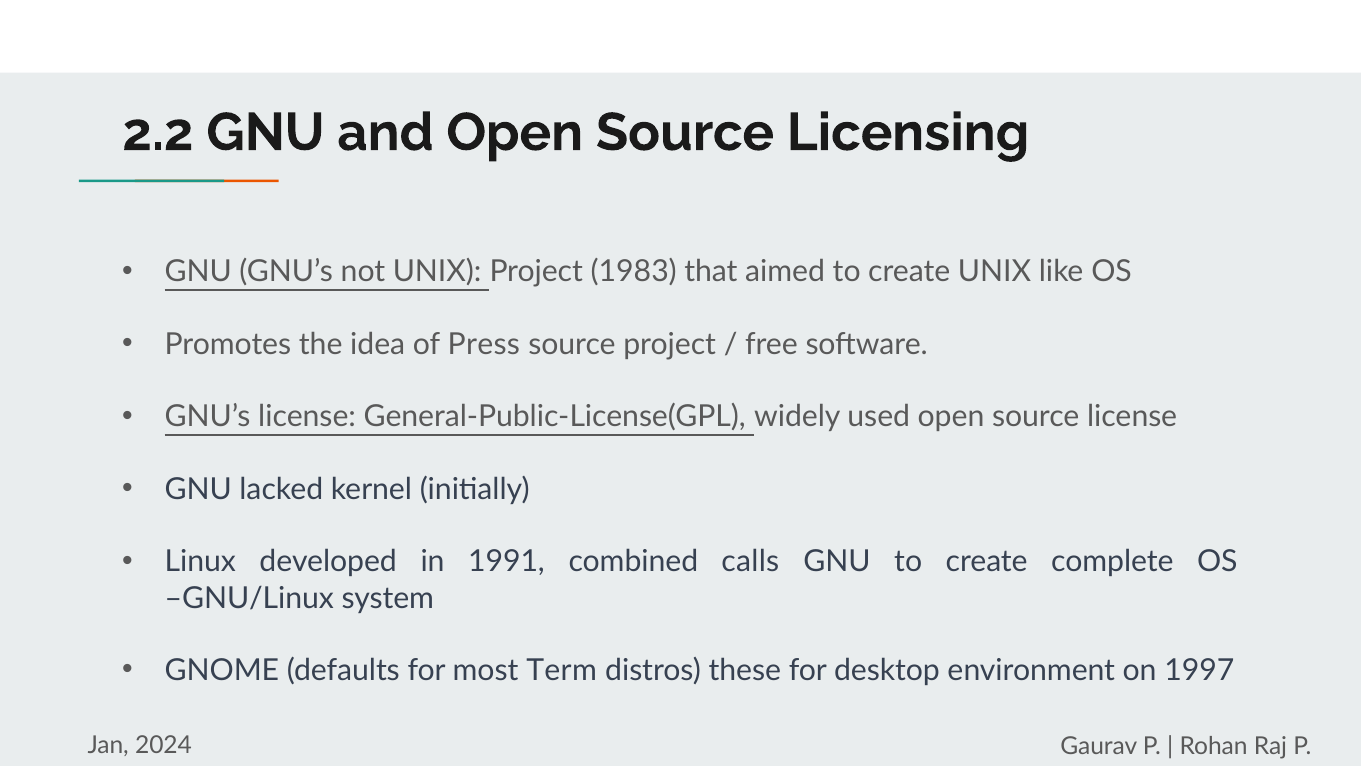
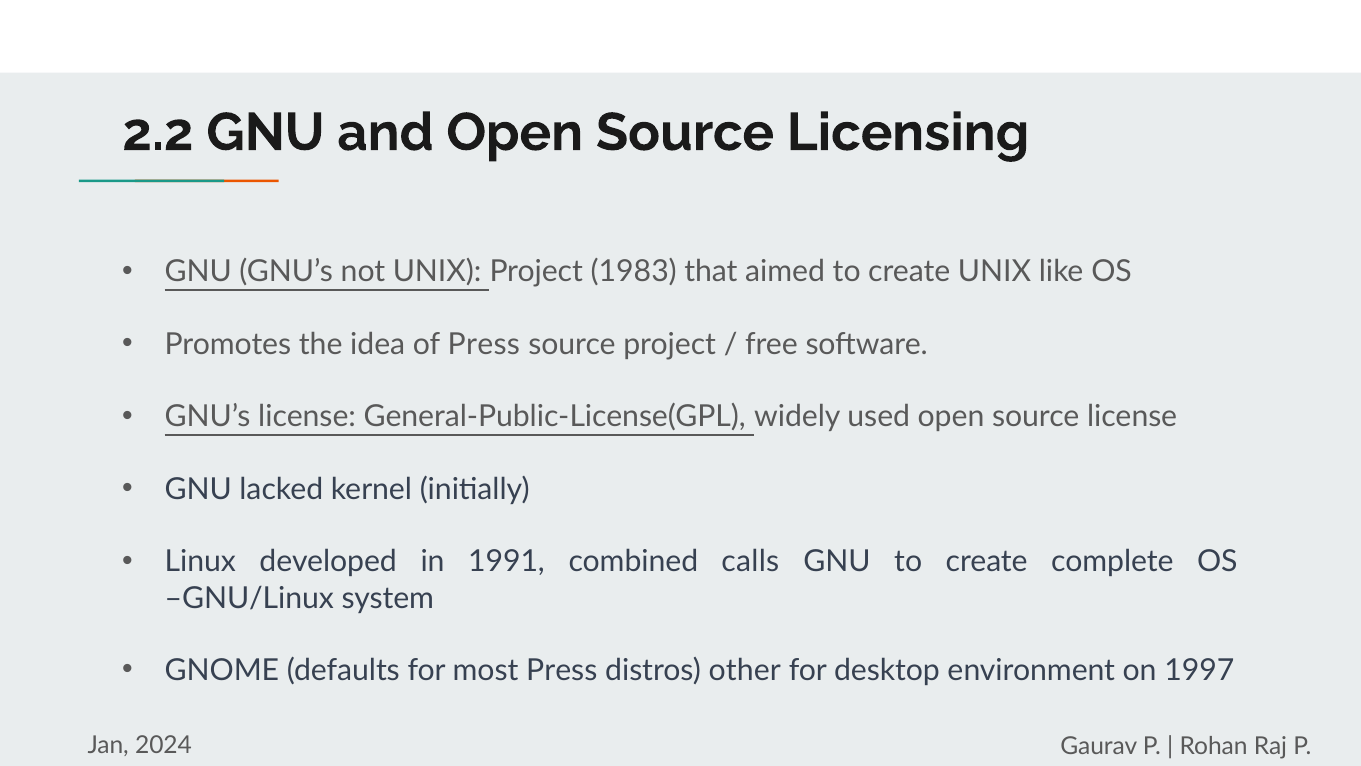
most Term: Term -> Press
these: these -> other
